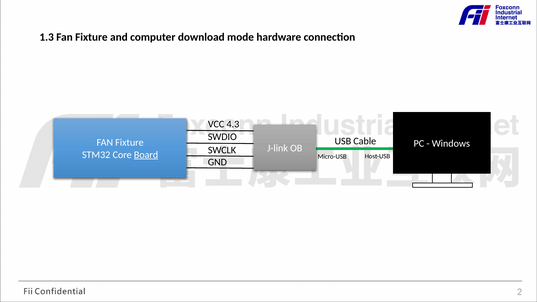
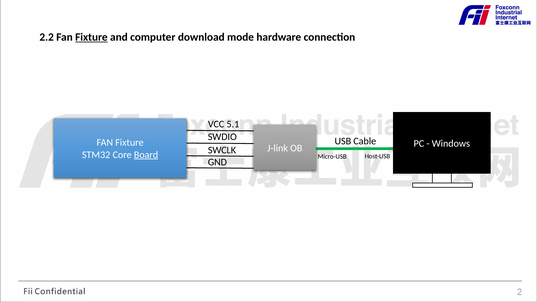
1.3: 1.3 -> 2.2
Fixture at (91, 37) underline: none -> present
4.3: 4.3 -> 5.1
